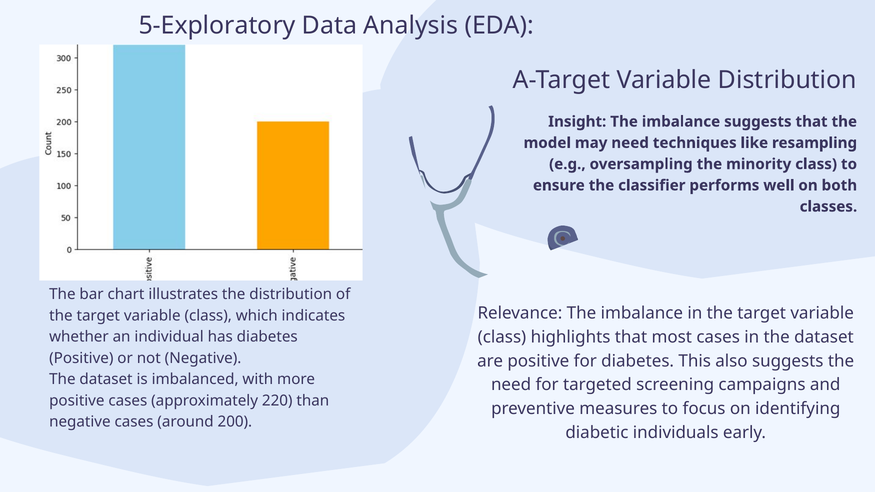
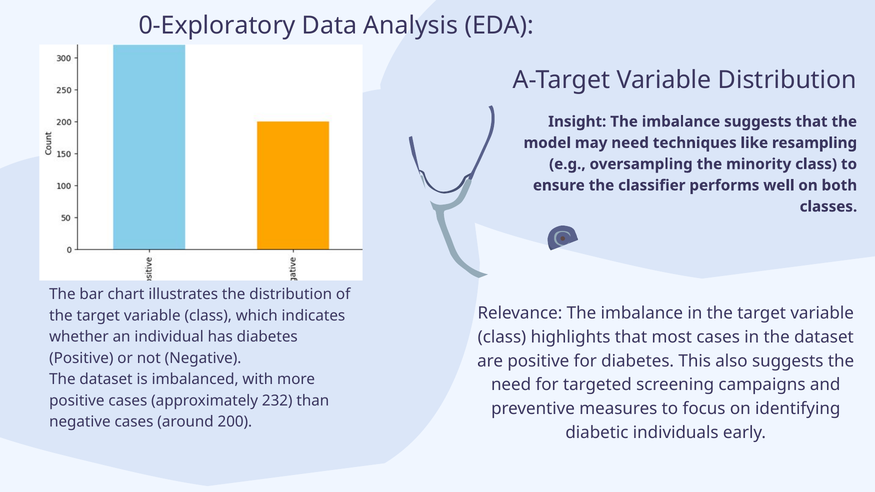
5-Exploratory: 5-Exploratory -> 0-Exploratory
220: 220 -> 232
